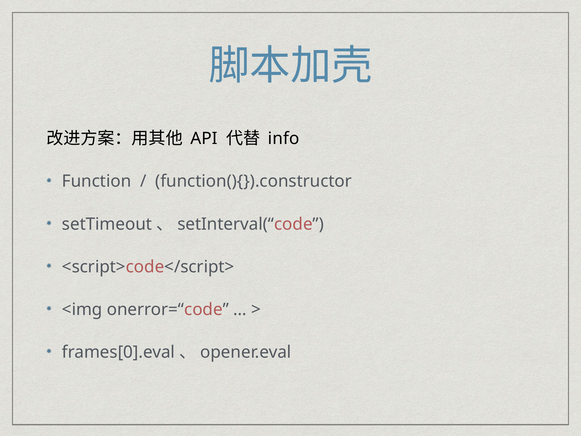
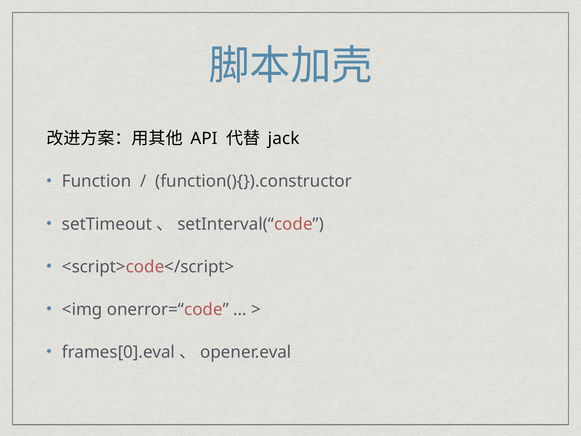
info: info -> jack
